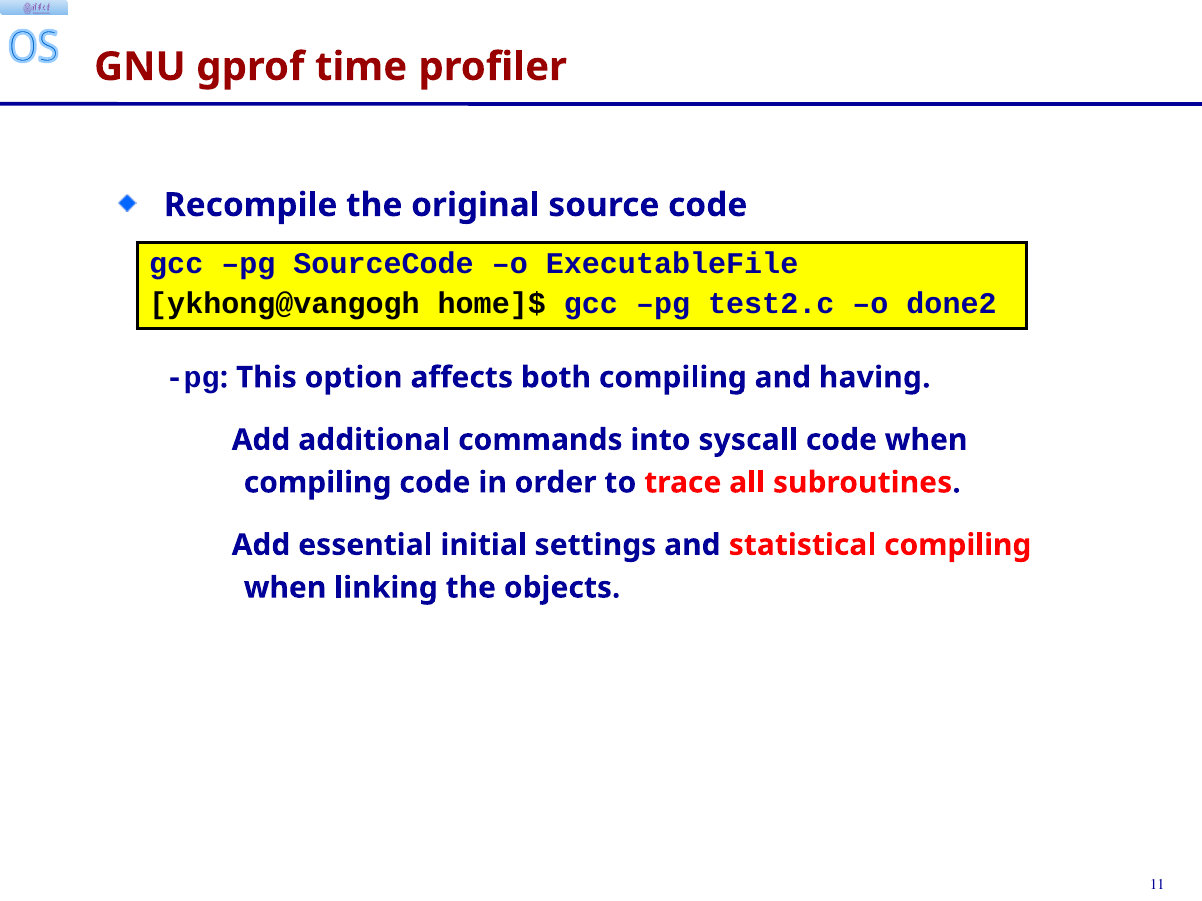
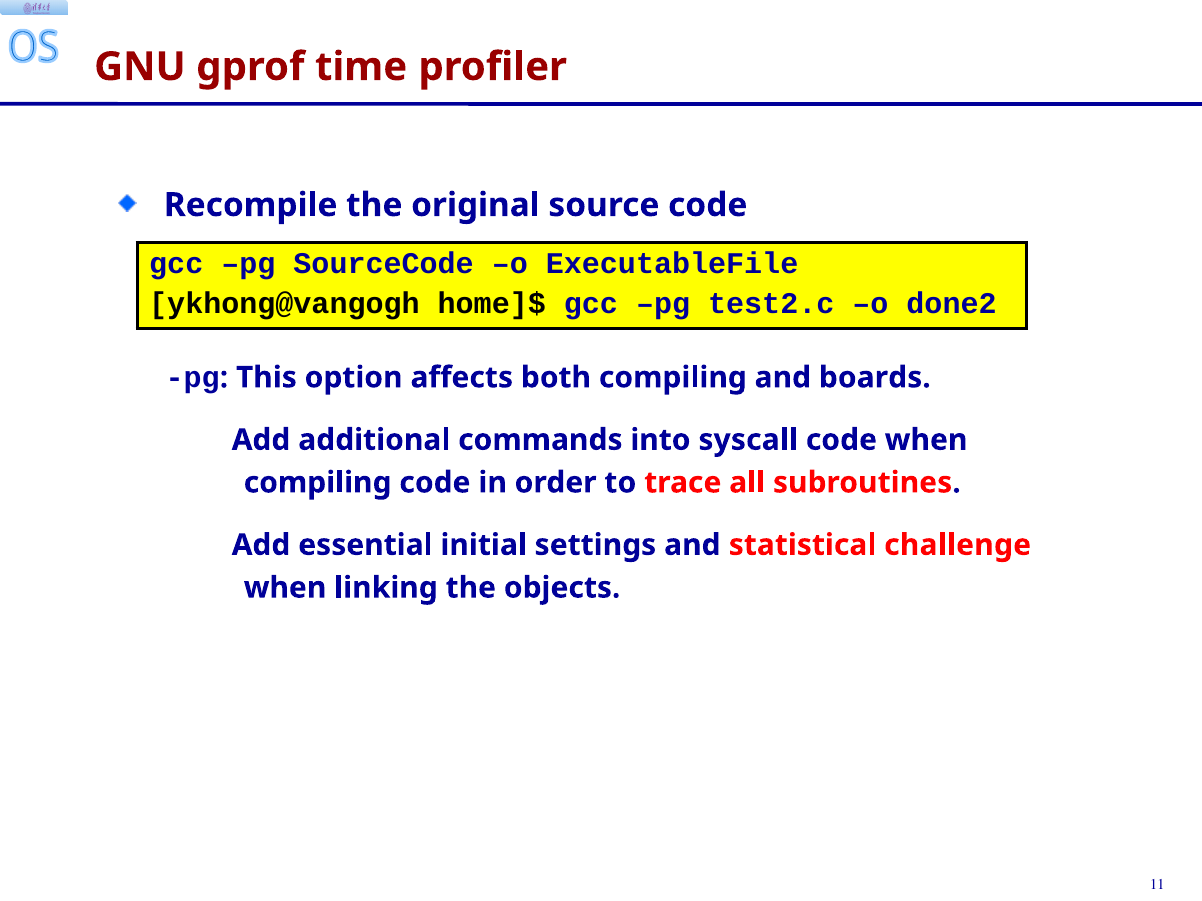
having: having -> boards
statistical compiling: compiling -> challenge
